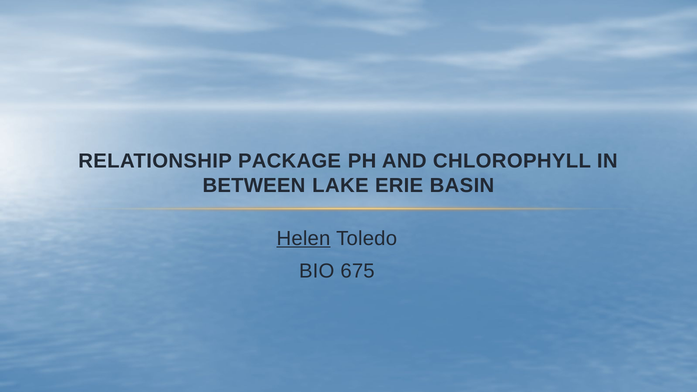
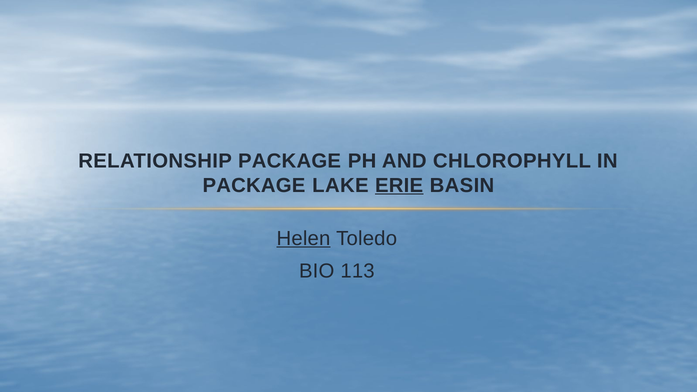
BETWEEN at (254, 185): BETWEEN -> PACKAGE
ERIE underline: none -> present
675: 675 -> 113
